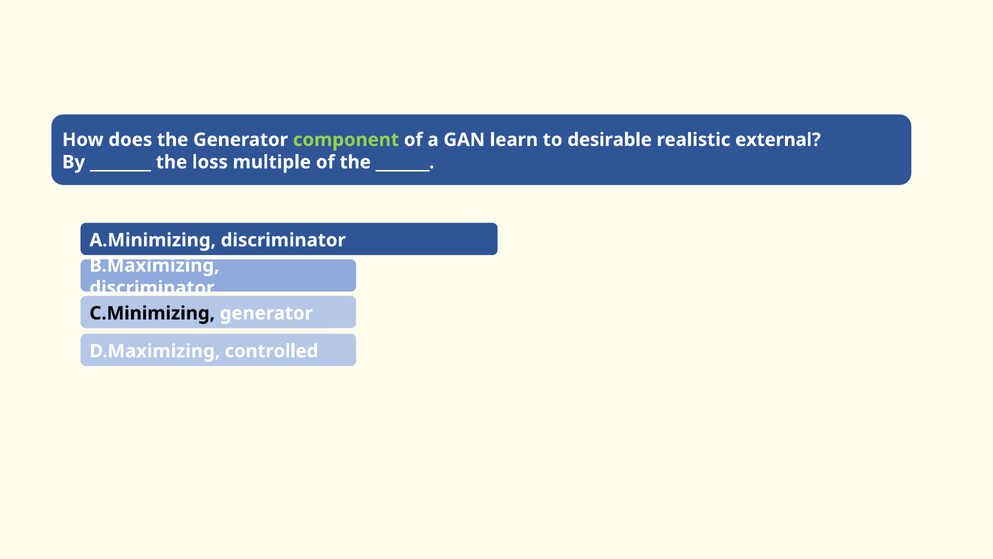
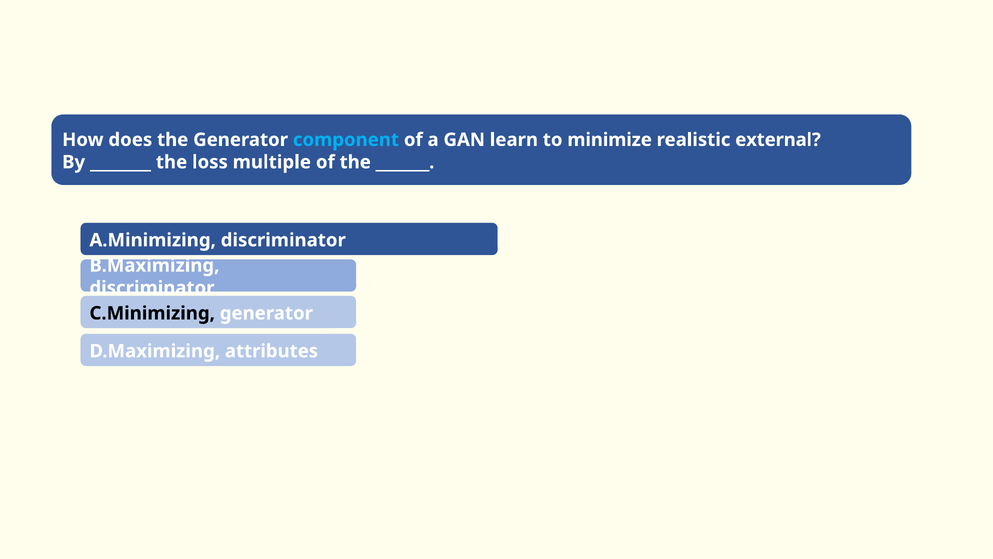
component colour: light green -> light blue
desirable: desirable -> minimize
controlled: controlled -> attributes
